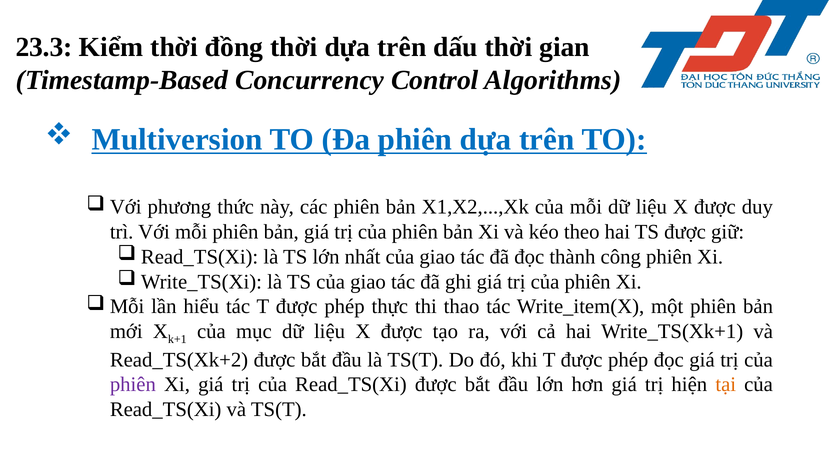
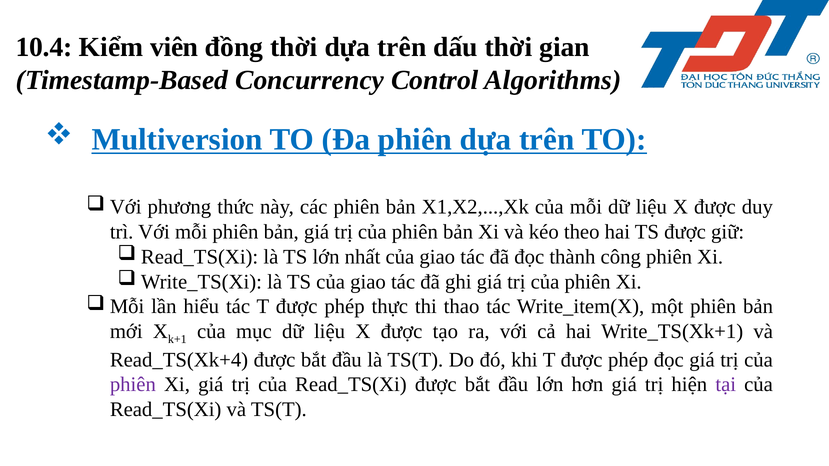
23.3: 23.3 -> 10.4
Kiểm thời: thời -> viên
Read_TS(Xk+2: Read_TS(Xk+2 -> Read_TS(Xk+4
tại colour: orange -> purple
